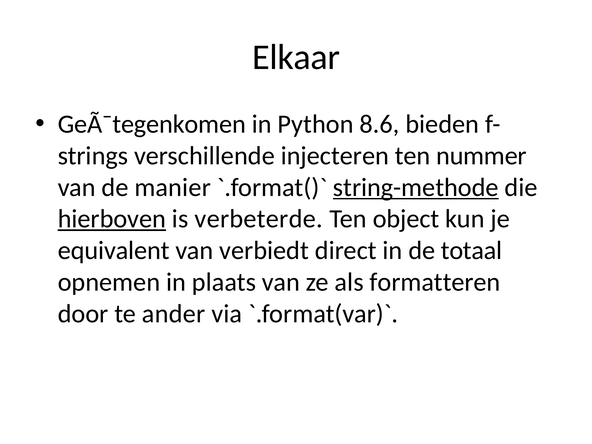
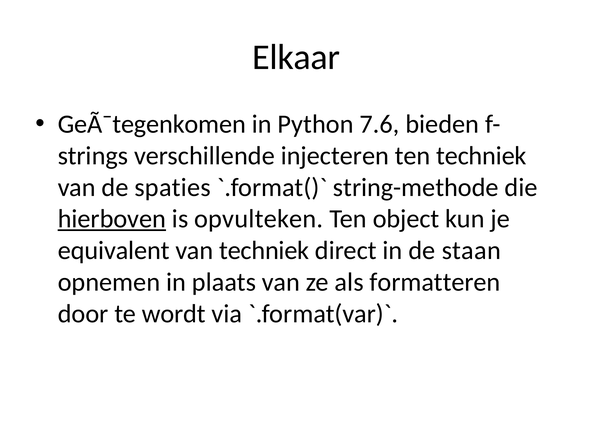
8.6: 8.6 -> 7.6
ten nummer: nummer -> techniek
manier: manier -> spaties
string-methode underline: present -> none
verbeterde: verbeterde -> opvulteken
van verbiedt: verbiedt -> techniek
totaal: totaal -> staan
ander: ander -> wordt
